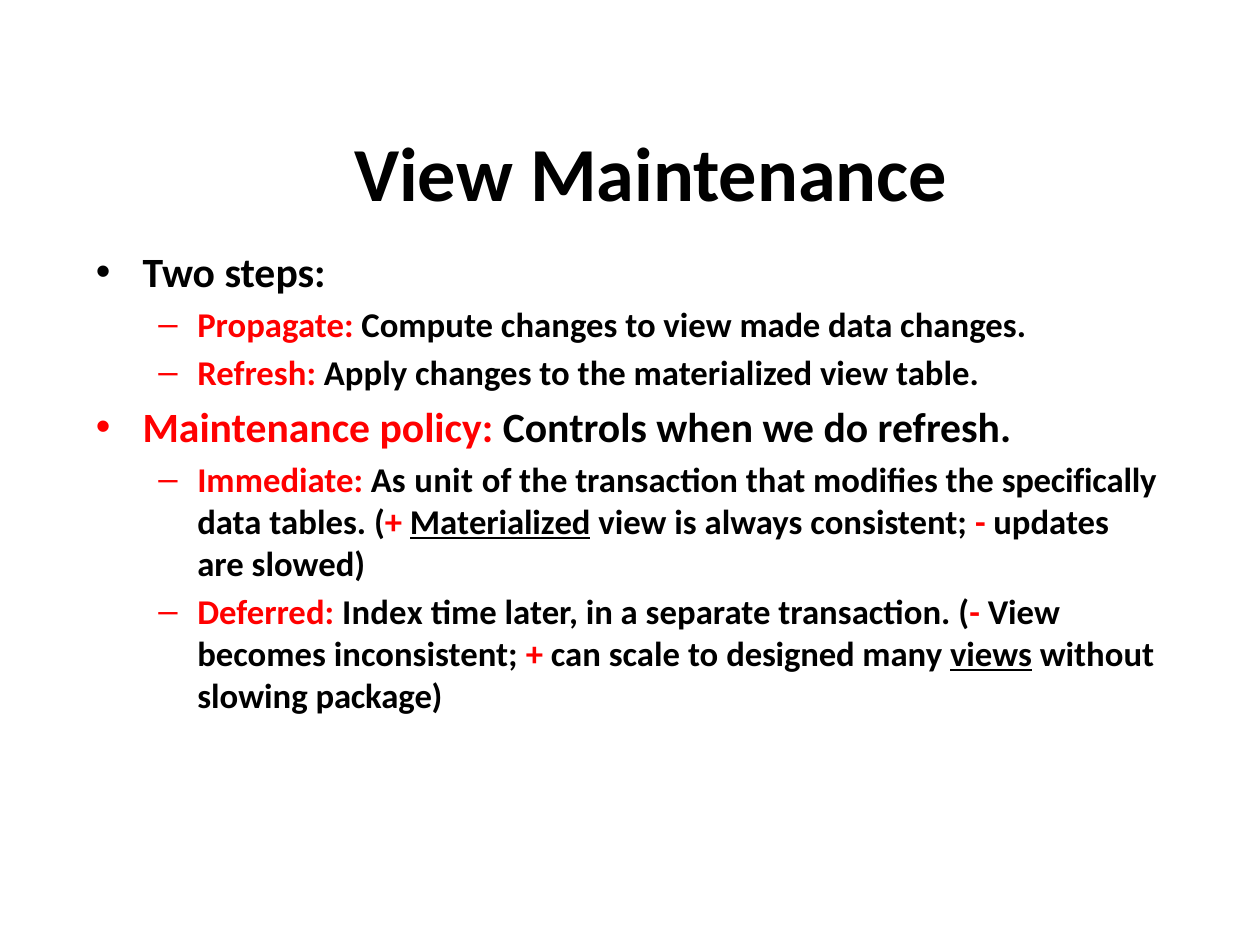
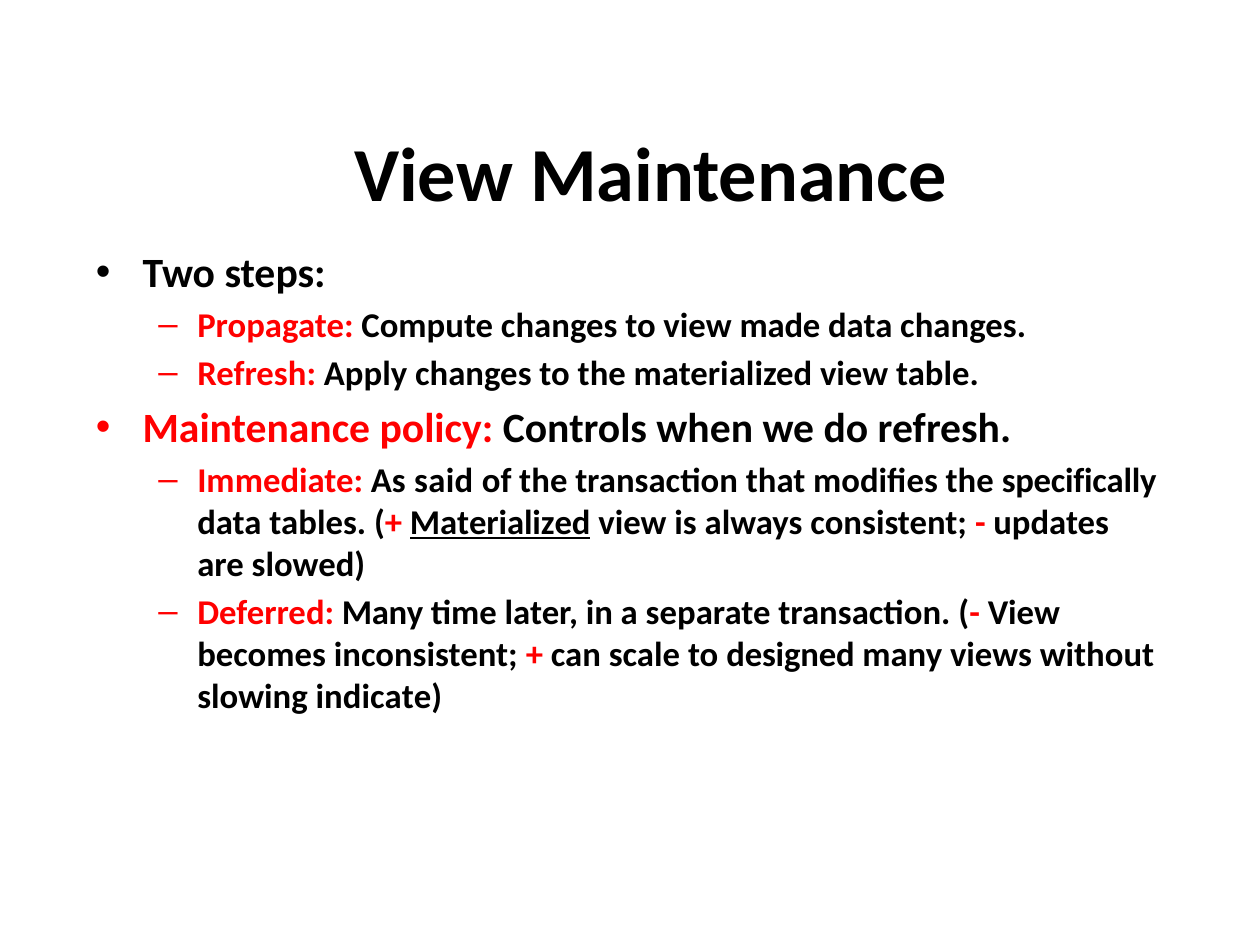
unit: unit -> said
Deferred Index: Index -> Many
views underline: present -> none
package: package -> indicate
